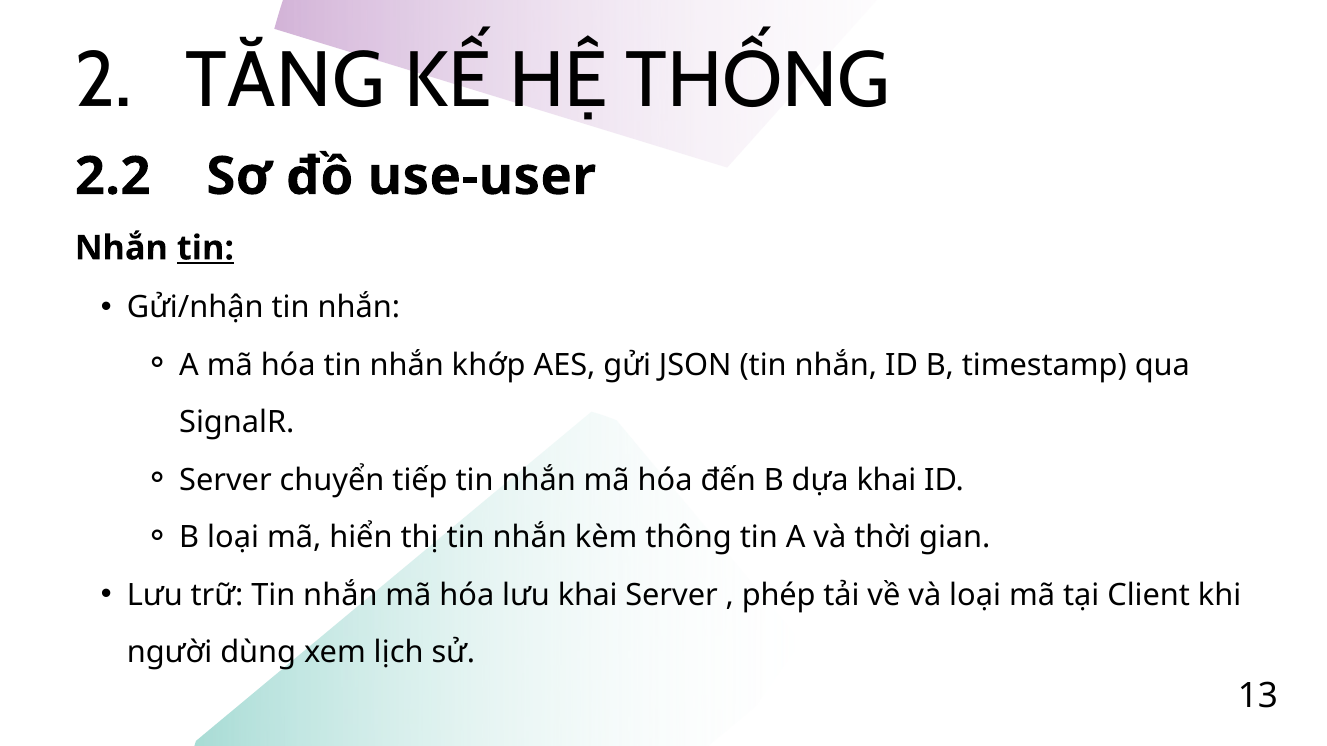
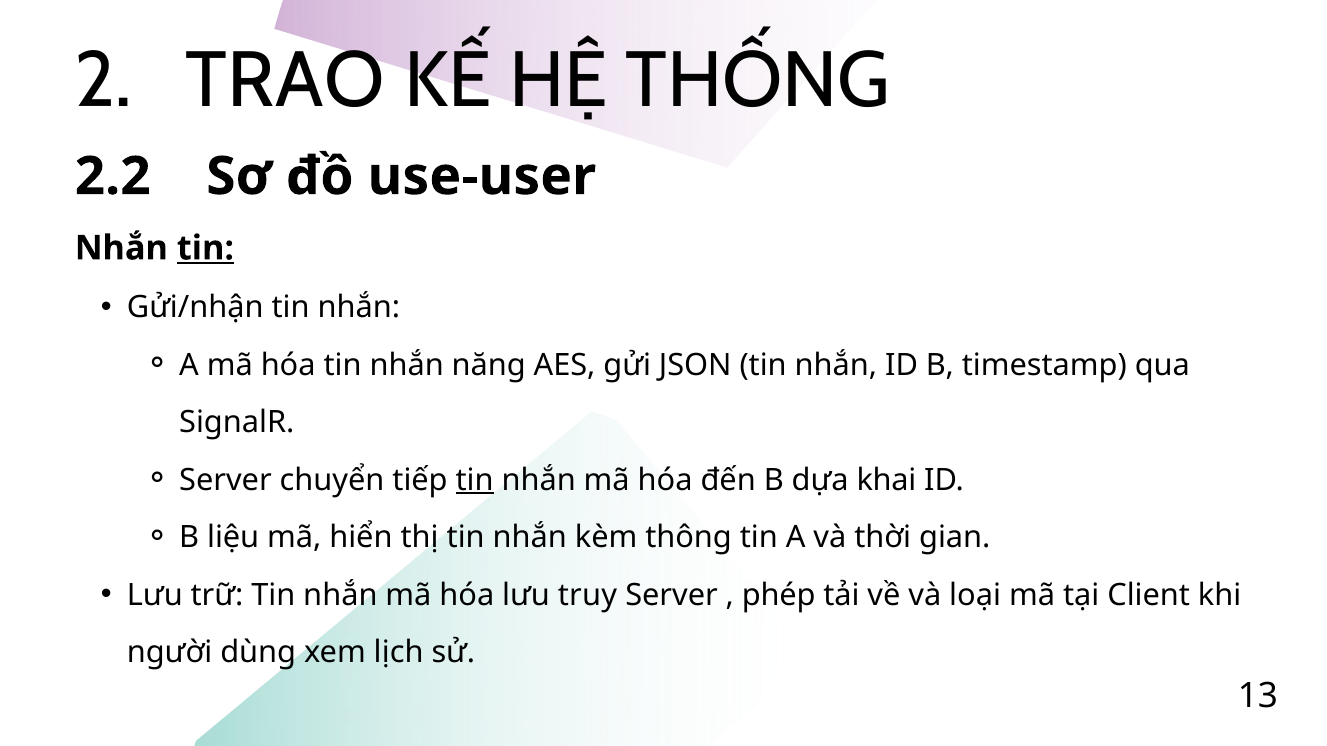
TĂNG: TĂNG -> TRAO
khớp: khớp -> năng
tin at (475, 480) underline: none -> present
B loại: loại -> liệu
lưu khai: khai -> truy
